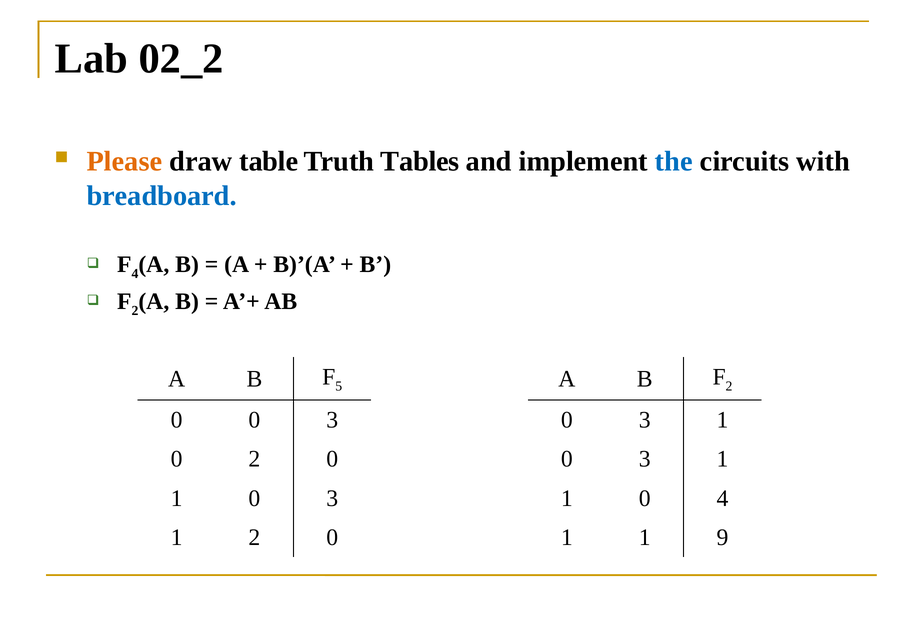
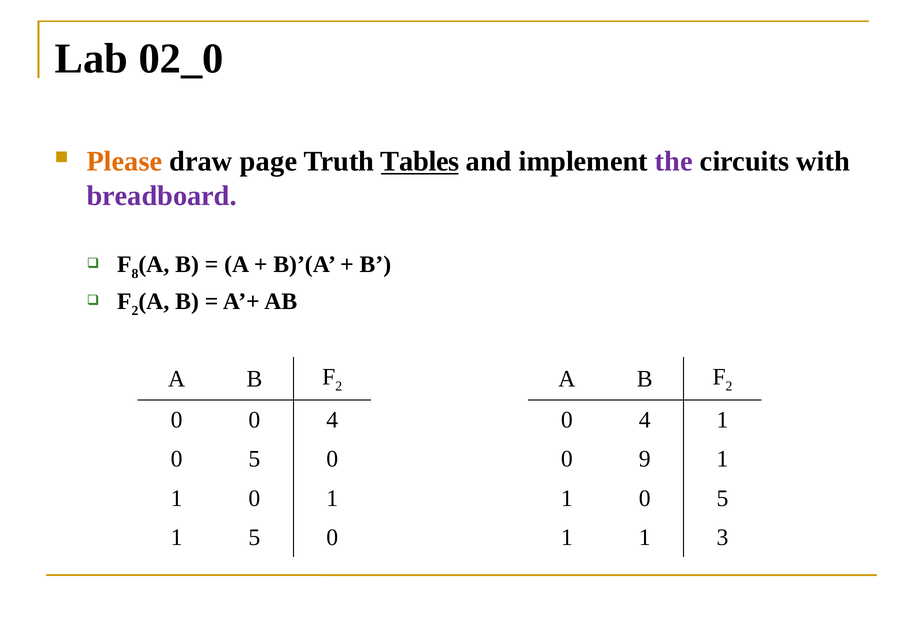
02_2: 02_2 -> 02_0
table: table -> page
Tables underline: none -> present
the colour: blue -> purple
breadboard colour: blue -> purple
4 at (135, 274): 4 -> 8
5 at (339, 386): 5 -> 2
0 0 3: 3 -> 4
3 at (645, 420): 3 -> 4
2 at (254, 459): 2 -> 5
3 at (645, 459): 3 -> 9
3 at (332, 498): 3 -> 1
1 0 4: 4 -> 5
1 2: 2 -> 5
9: 9 -> 3
